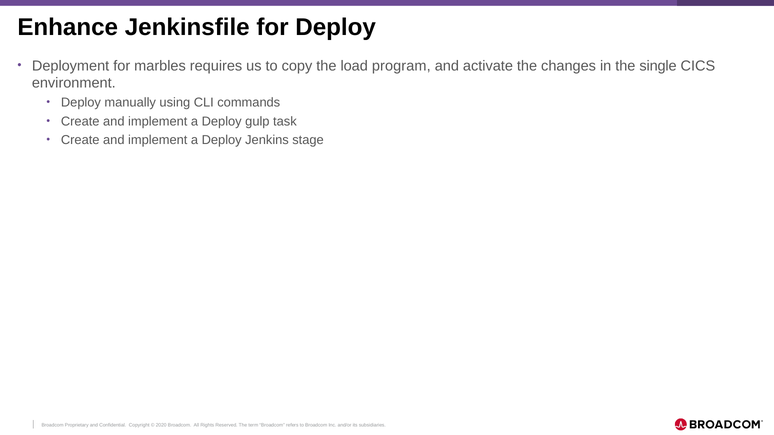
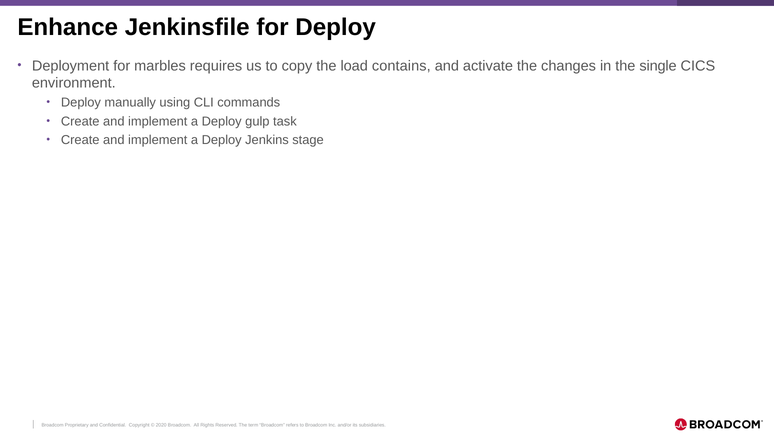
program: program -> contains
